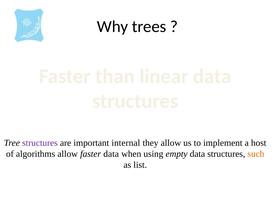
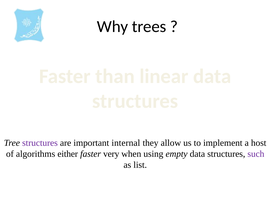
algorithms allow: allow -> either
faster data: data -> very
such colour: orange -> purple
